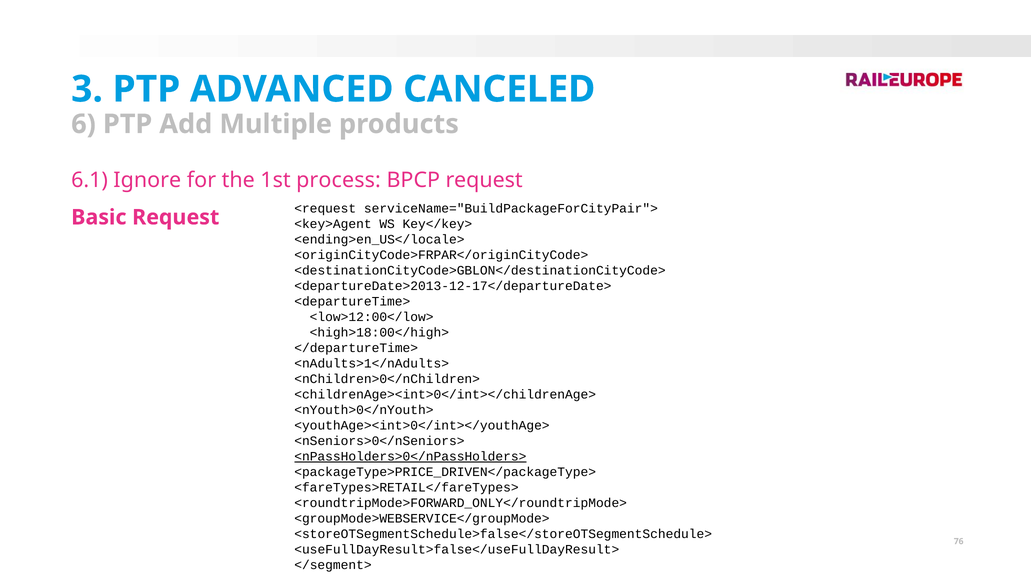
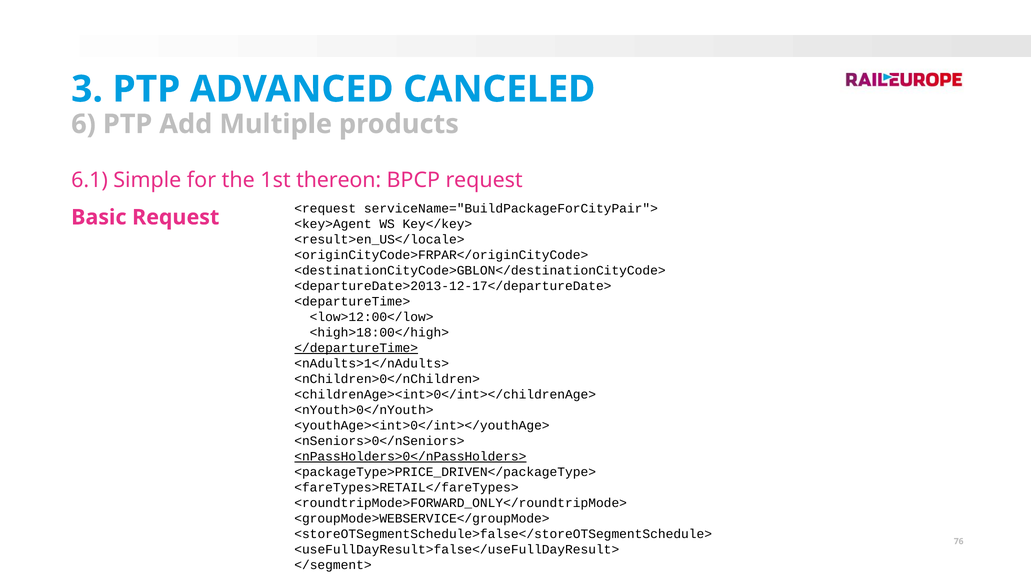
Ignore: Ignore -> Simple
process: process -> thereon
<ending>en_US</locale>: <ending>en_US</locale> -> <result>en_US</locale>
</departureTime> underline: none -> present
